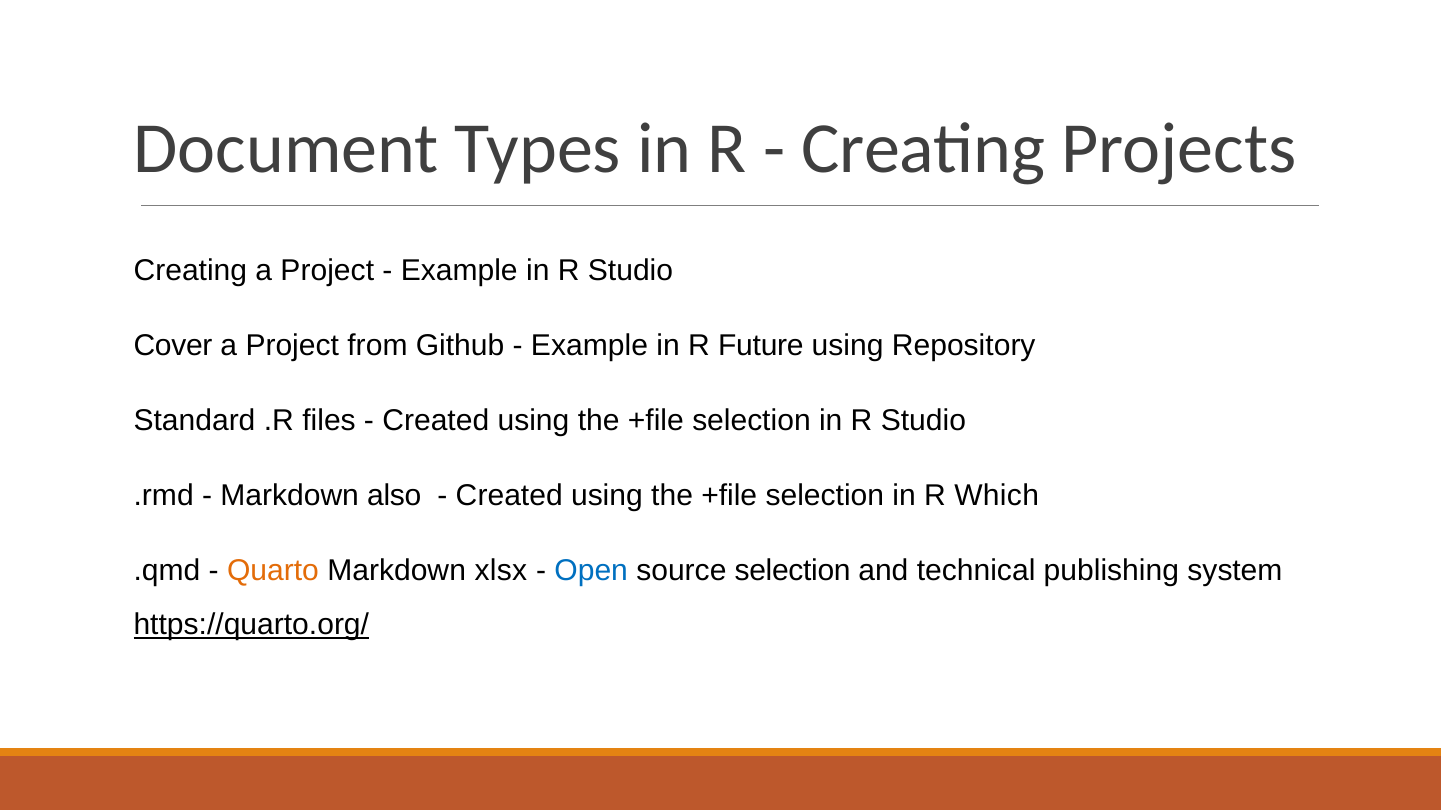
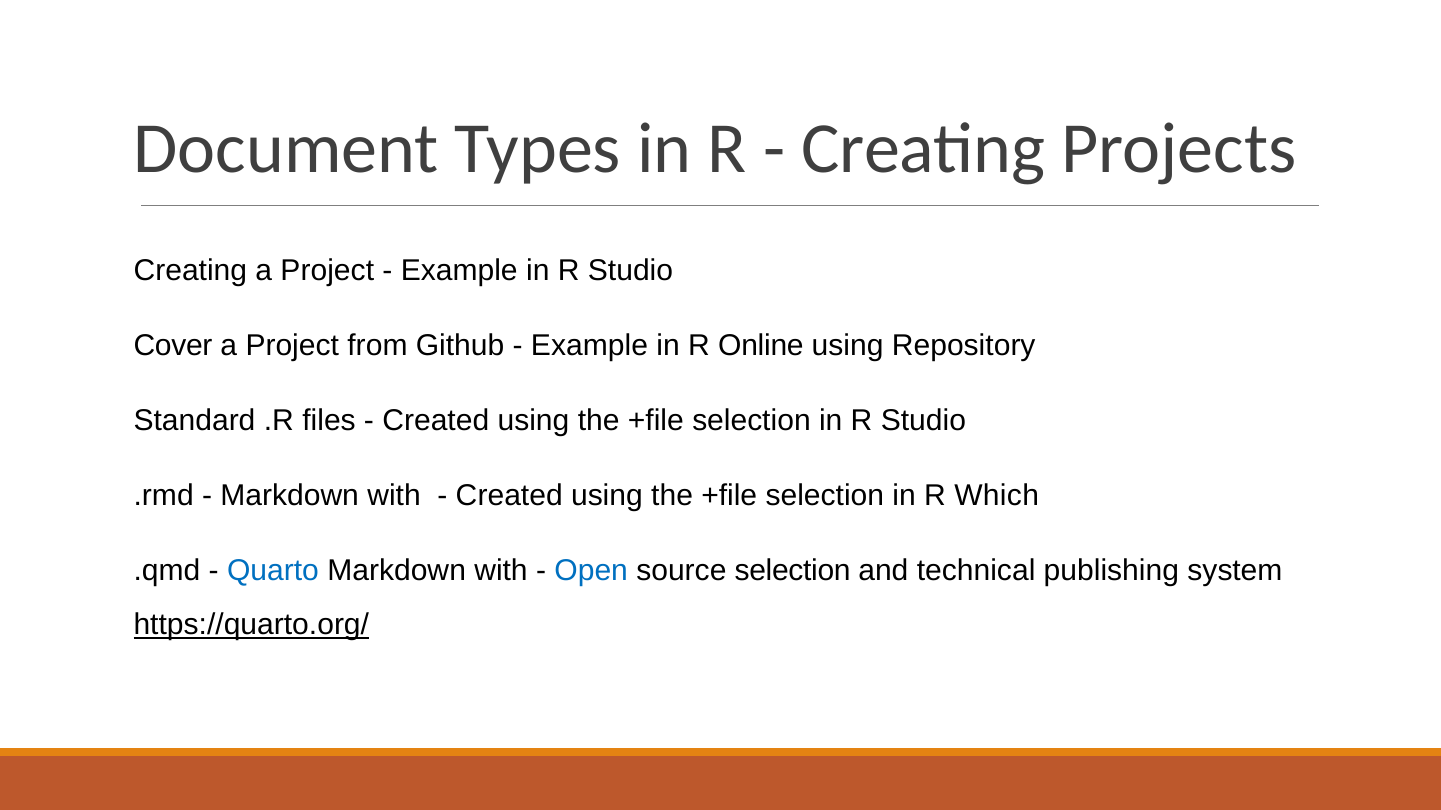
Future: Future -> Online
also at (394, 496): also -> with
Quarto colour: orange -> blue
xlsx at (501, 571): xlsx -> with
